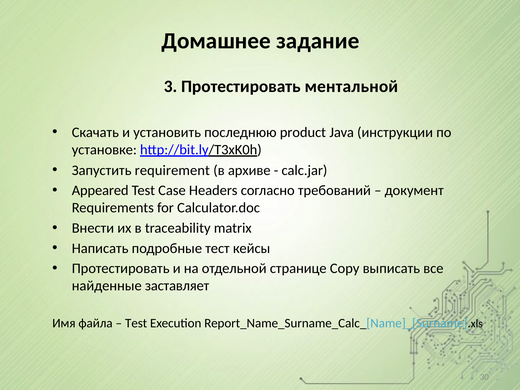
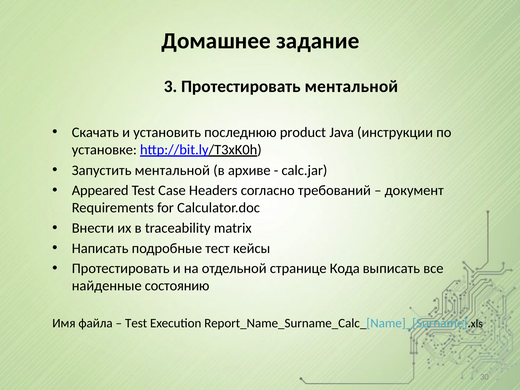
Запустить requirement: requirement -> ментальной
Copy: Copy -> Кода
заставляет: заставляет -> состоянию
